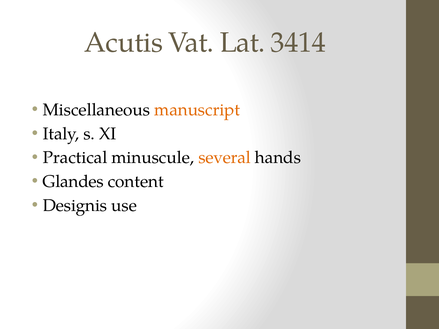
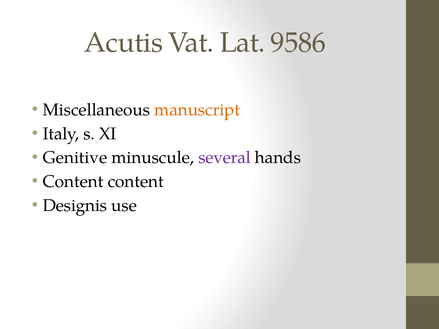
3414: 3414 -> 9586
Practical: Practical -> Genitive
several colour: orange -> purple
Glandes at (73, 182): Glandes -> Content
